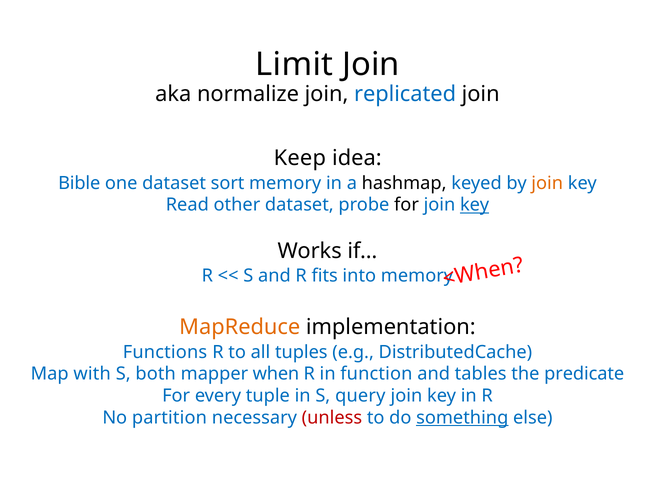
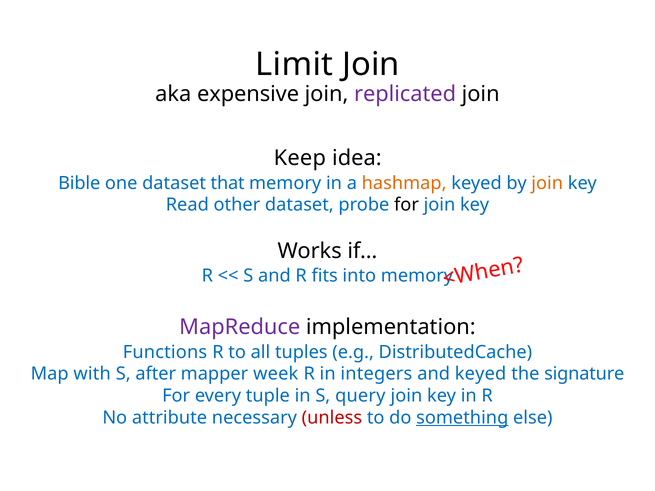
normalize: normalize -> expensive
replicated colour: blue -> purple
sort: sort -> that
hashmap colour: black -> orange
key at (475, 205) underline: present -> none
MapReduce colour: orange -> purple
both: both -> after
when: when -> week
function: function -> integers
and tables: tables -> keyed
predicate: predicate -> signature
partition: partition -> attribute
